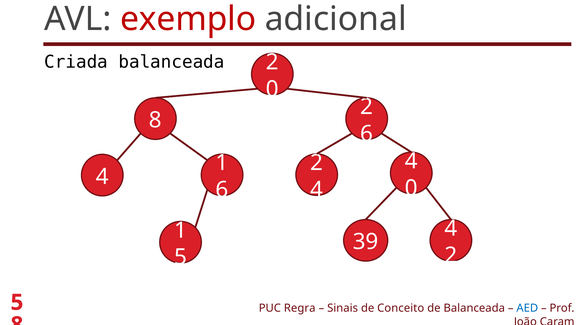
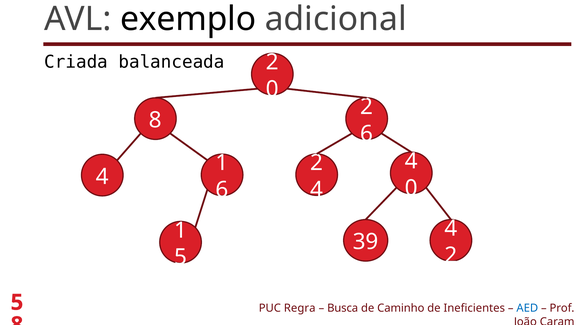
exemplo colour: red -> black
Sinais: Sinais -> Busca
Conceito: Conceito -> Caminho
de Balanceada: Balanceada -> Ineficientes
